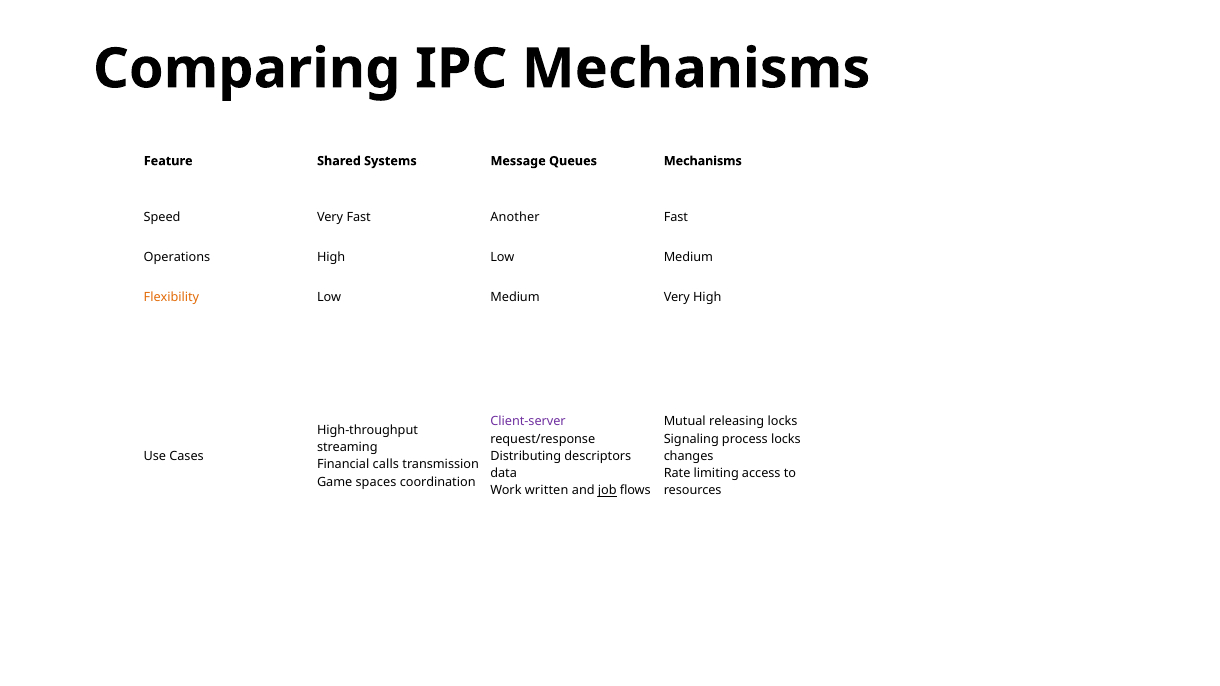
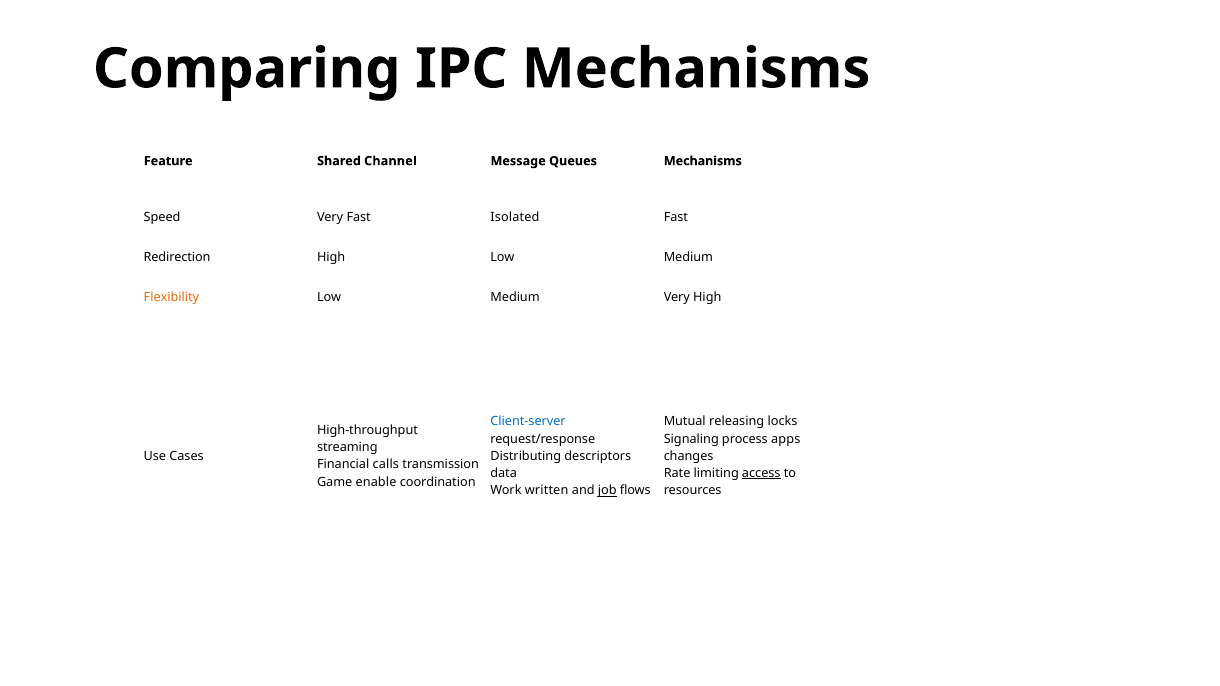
Systems: Systems -> Channel
Another: Another -> Isolated
Operations: Operations -> Redirection
Client-server colour: purple -> blue
process locks: locks -> apps
access underline: none -> present
spaces: spaces -> enable
